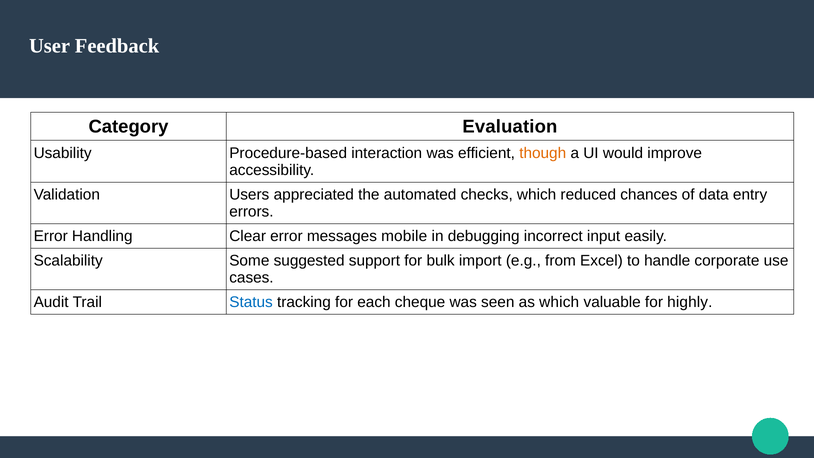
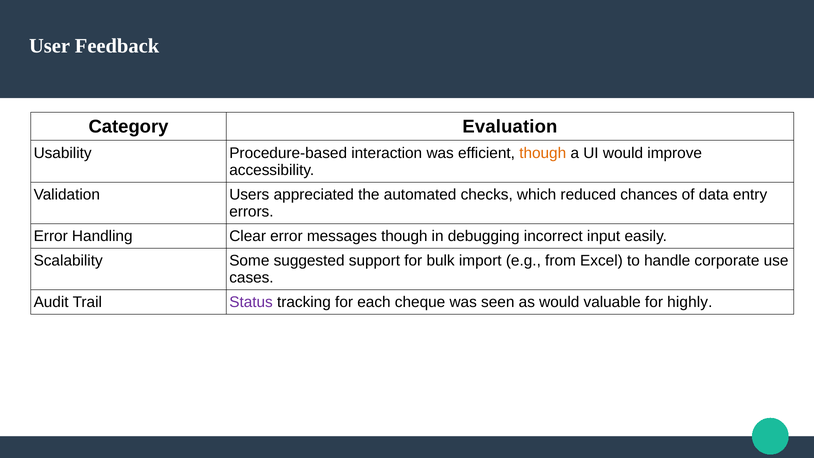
messages mobile: mobile -> though
Status colour: blue -> purple
as which: which -> would
